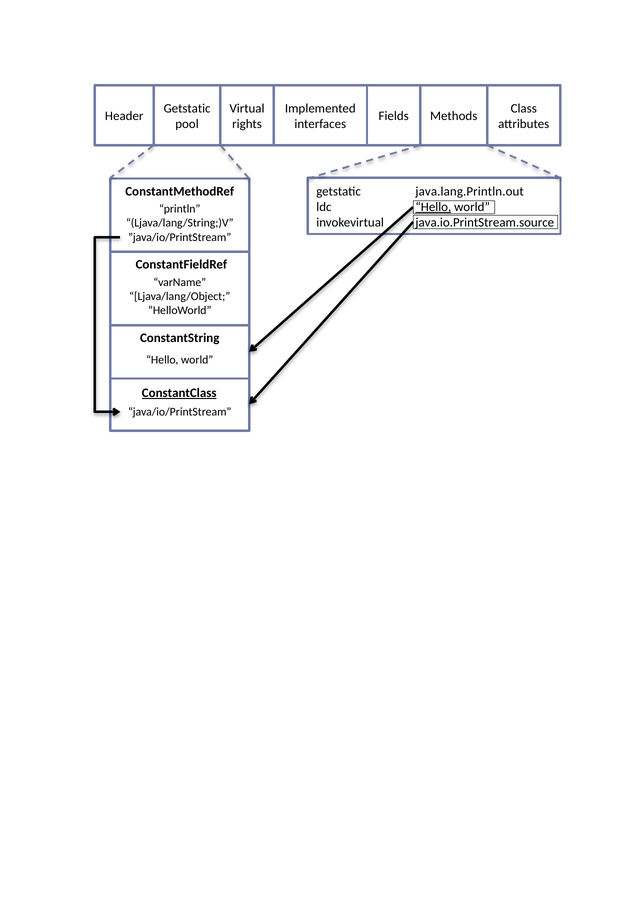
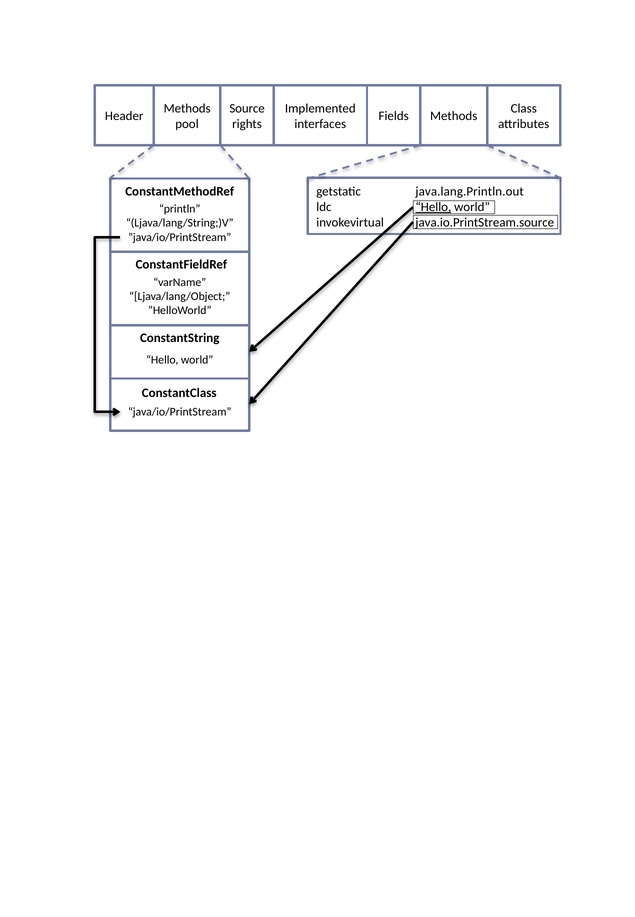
Getstatic at (187, 108): Getstatic -> Methods
Virtual: Virtual -> Source
ConstantClass underline: present -> none
